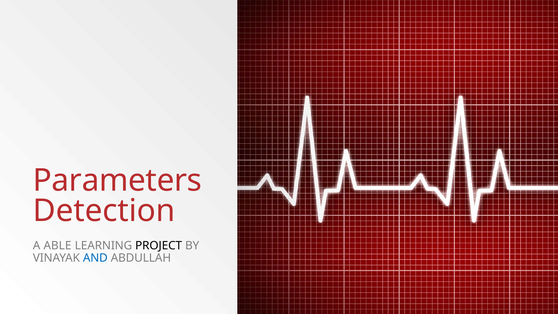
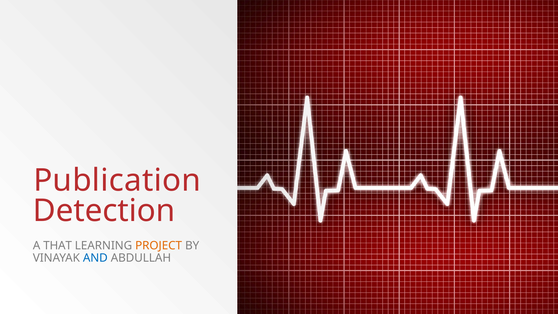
Parameters: Parameters -> Publication
ABLE: ABLE -> THAT
PROJECT colour: black -> orange
